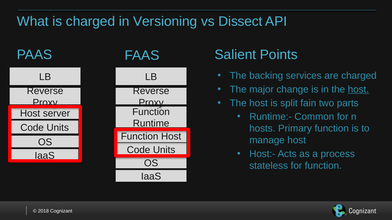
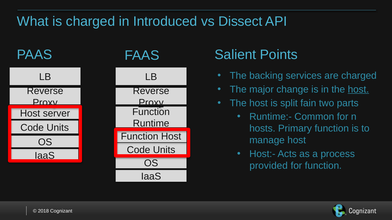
Versioning: Versioning -> Introduced
Proxy at (151, 103) underline: none -> present
stateless: stateless -> provided
